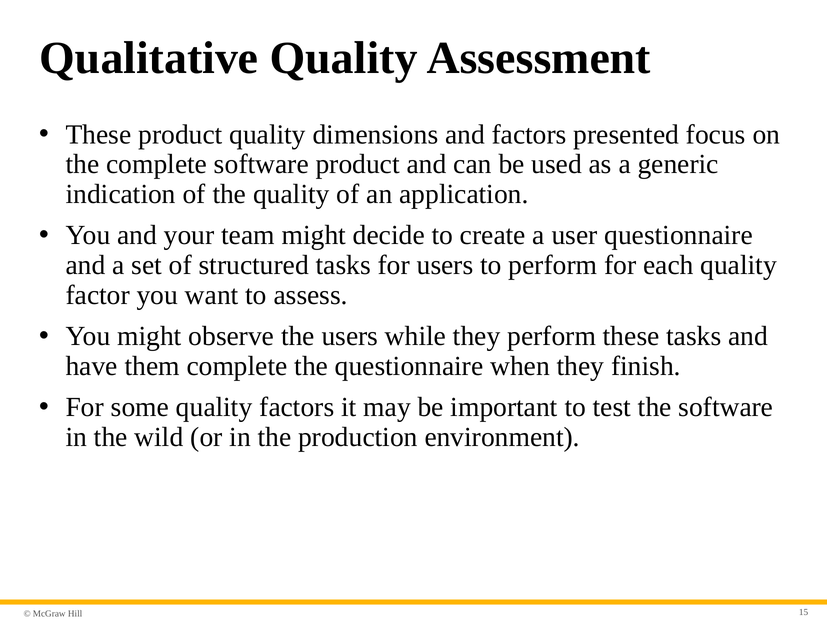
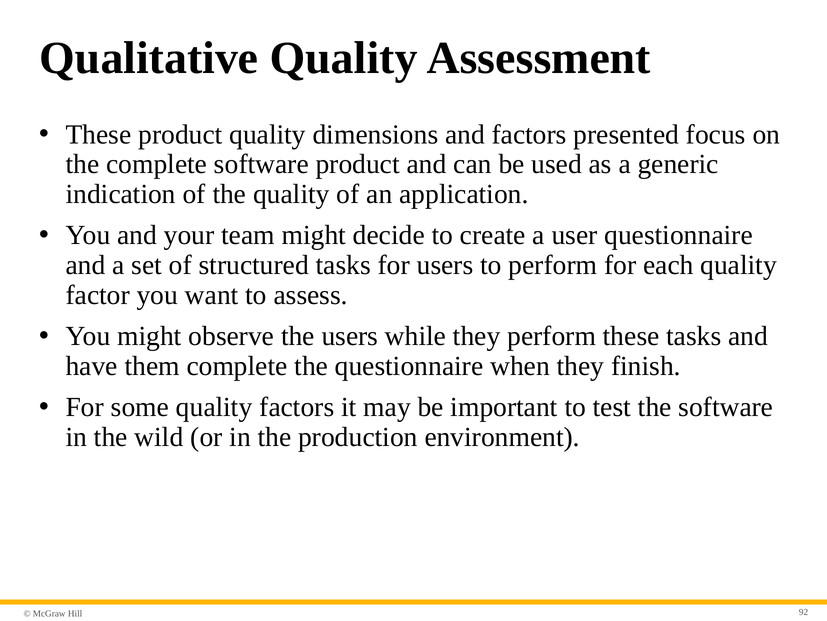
15: 15 -> 92
